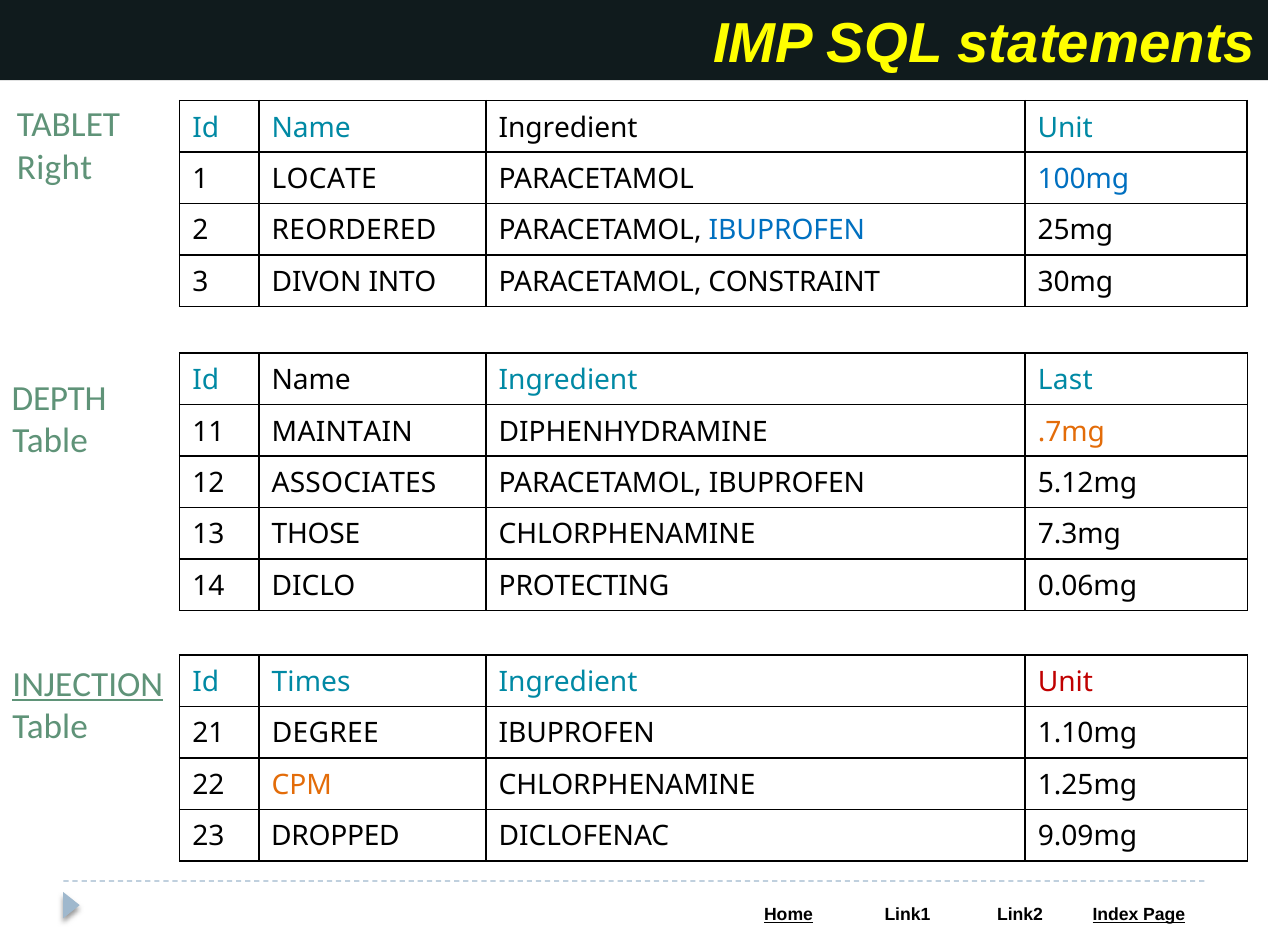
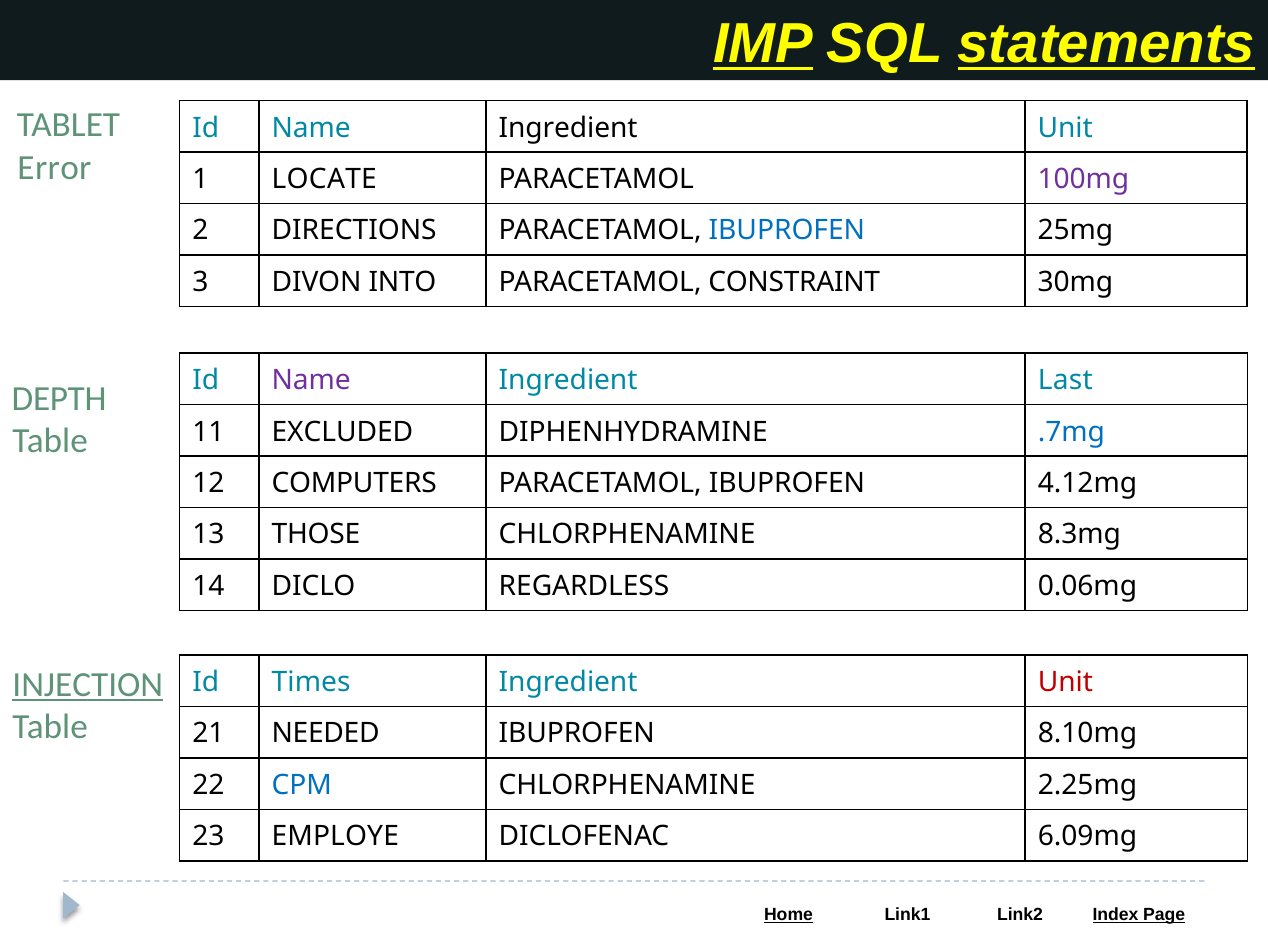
IMP underline: none -> present
statements underline: none -> present
Right: Right -> Error
100mg colour: blue -> purple
REORDERED: REORDERED -> DIRECTIONS
Name at (311, 380) colour: black -> purple
MAINTAIN: MAINTAIN -> EXCLUDED
.7mg colour: orange -> blue
ASSOCIATES: ASSOCIATES -> COMPUTERS
5.12mg: 5.12mg -> 4.12mg
7.3mg: 7.3mg -> 8.3mg
PROTECTING: PROTECTING -> REGARDLESS
DEGREE: DEGREE -> NEEDED
1.10mg: 1.10mg -> 8.10mg
CPM colour: orange -> blue
1.25mg: 1.25mg -> 2.25mg
DROPPED: DROPPED -> EMPLOYE
9.09mg: 9.09mg -> 6.09mg
